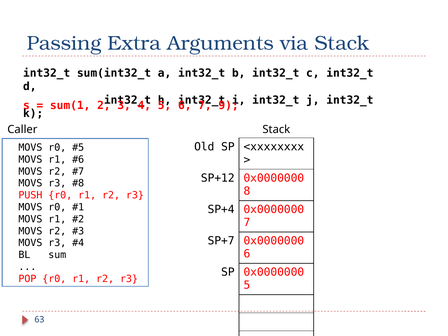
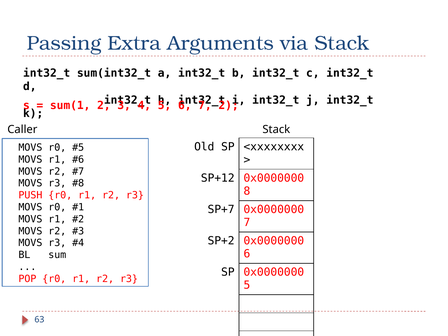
9 at (229, 106): 9 -> 2
SP+4: SP+4 -> SP+7
SP+7: SP+7 -> SP+2
